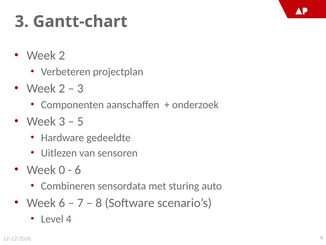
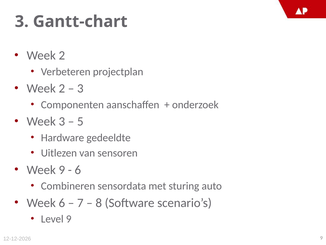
Week 0: 0 -> 9
Level 4: 4 -> 9
